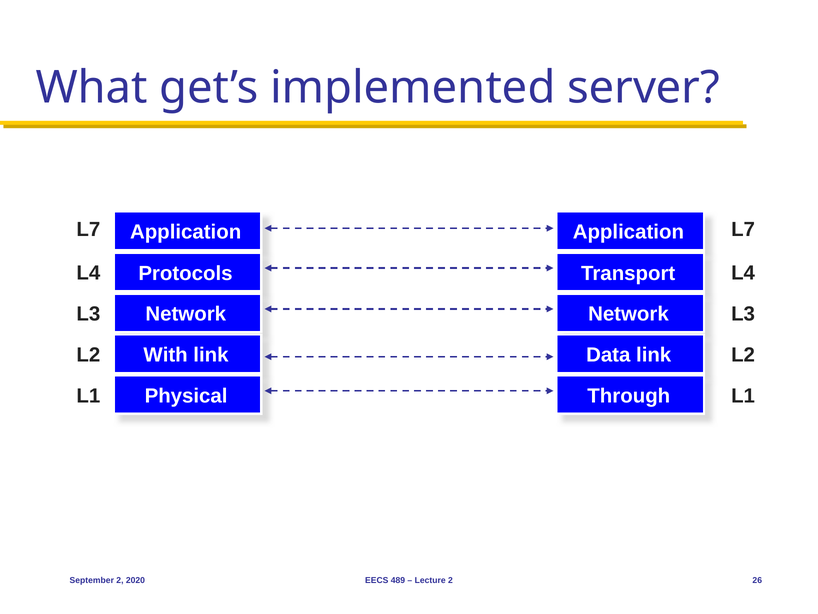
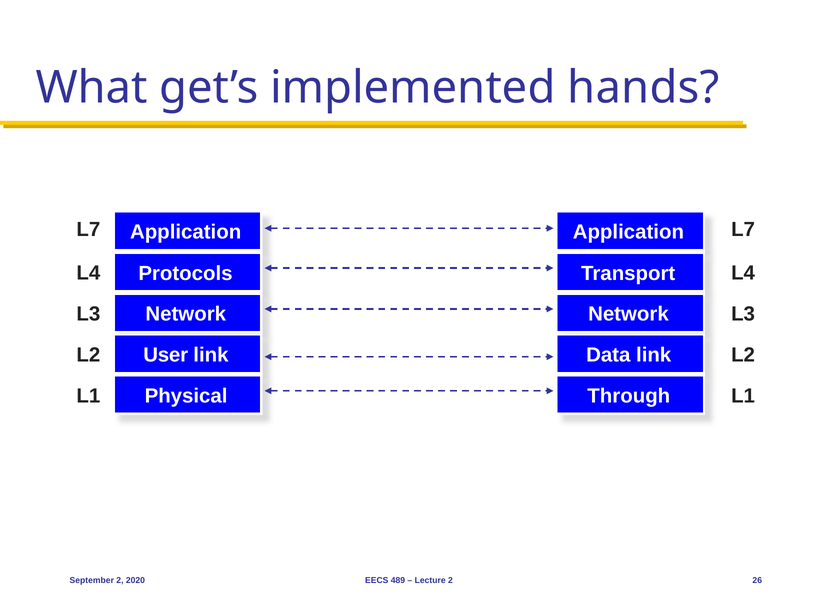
server: server -> hands
With: With -> User
